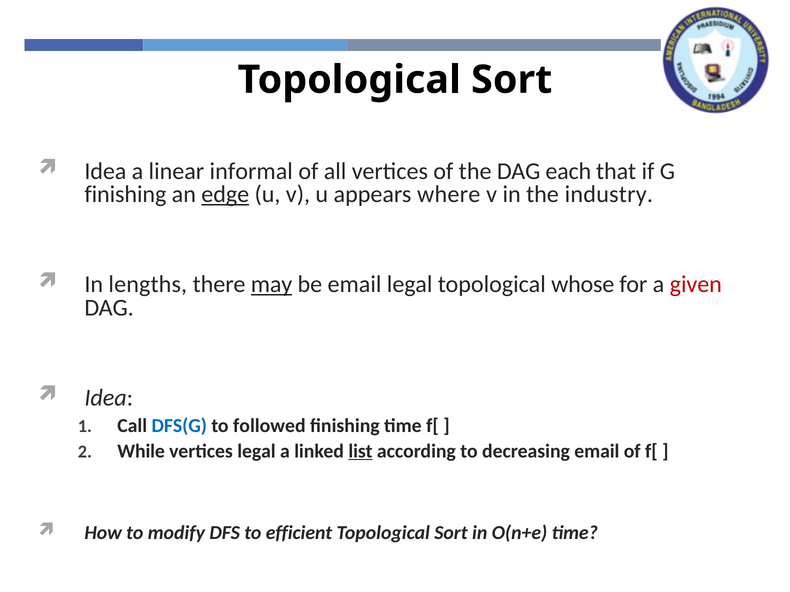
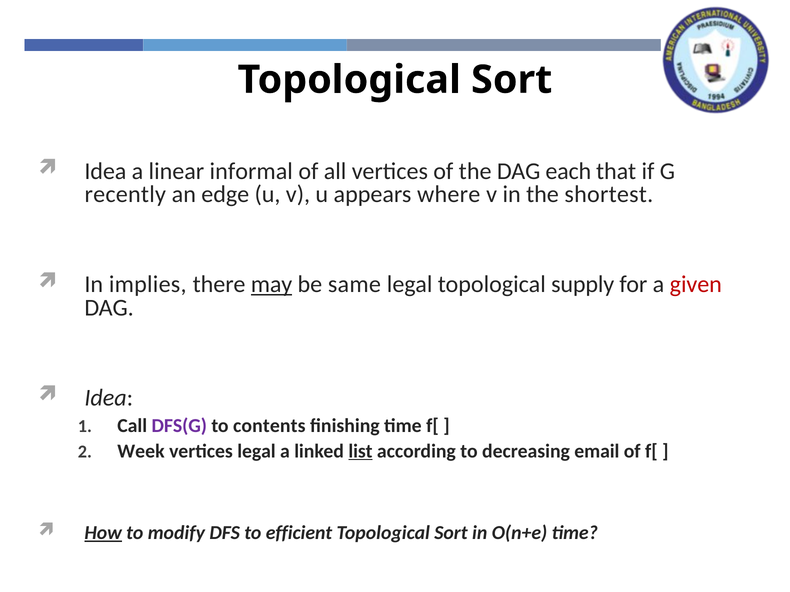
finishing at (125, 194): finishing -> recently
edge underline: present -> none
industry: industry -> shortest
lengths: lengths -> implies
be email: email -> same
whose: whose -> supply
DFS(G colour: blue -> purple
followed: followed -> contents
While: While -> Week
How underline: none -> present
